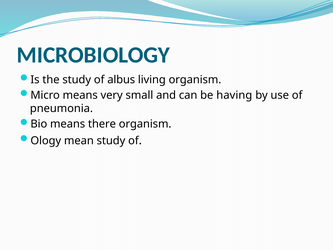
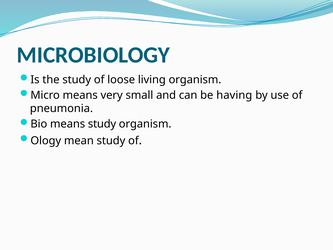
albus: albus -> loose
means there: there -> study
